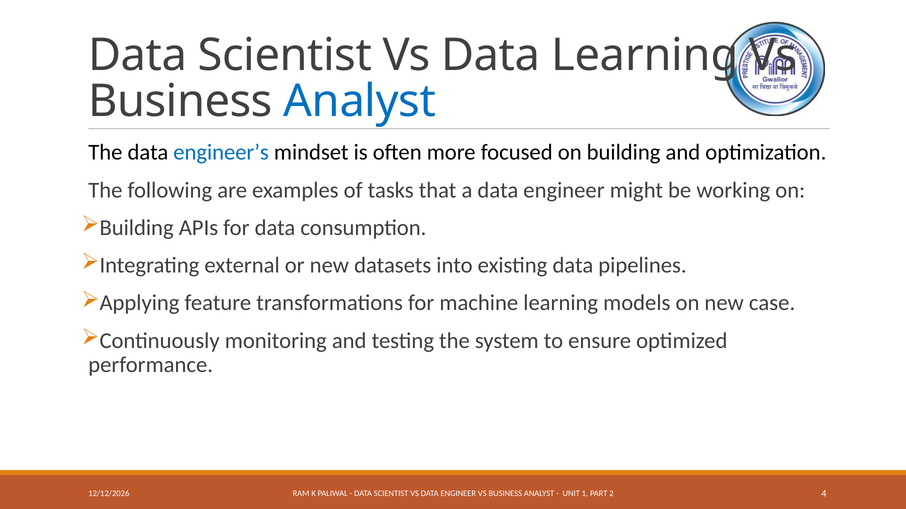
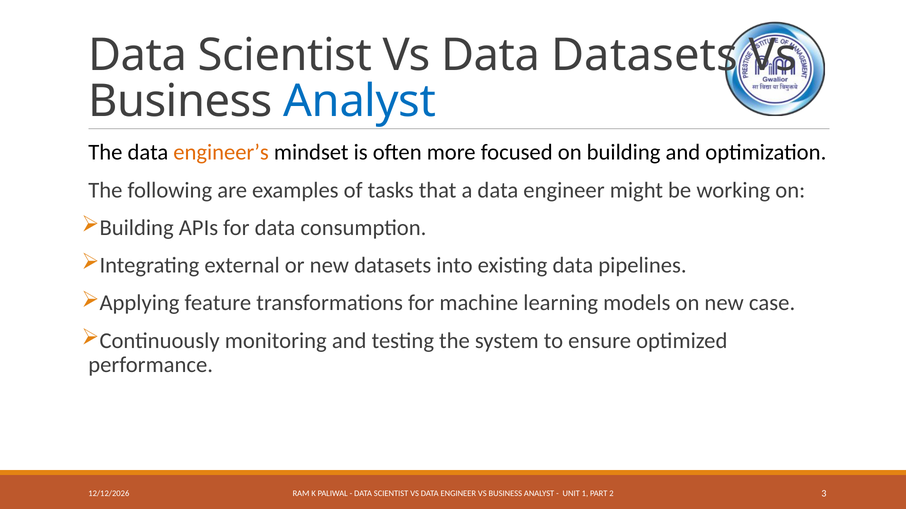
Data Learning: Learning -> Datasets
engineer’s colour: blue -> orange
4: 4 -> 3
